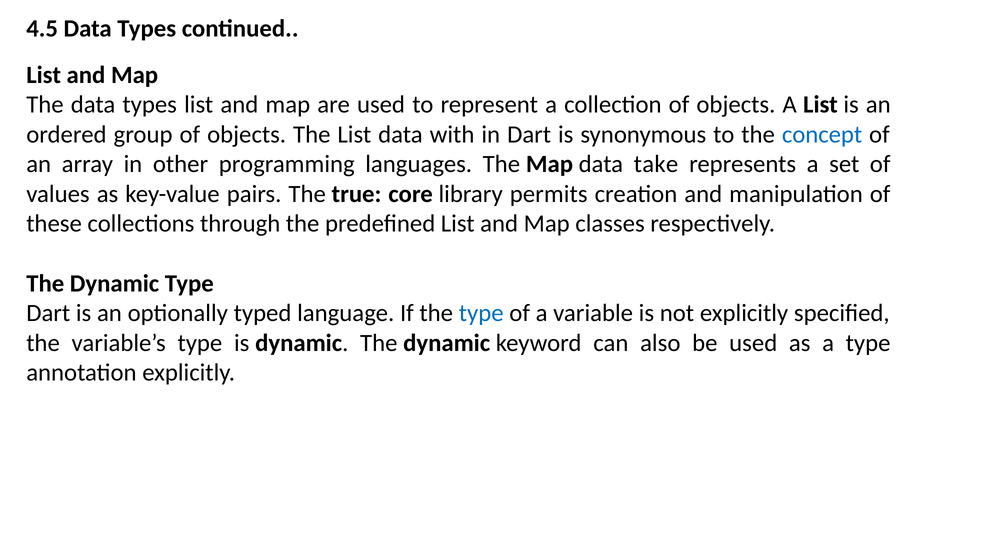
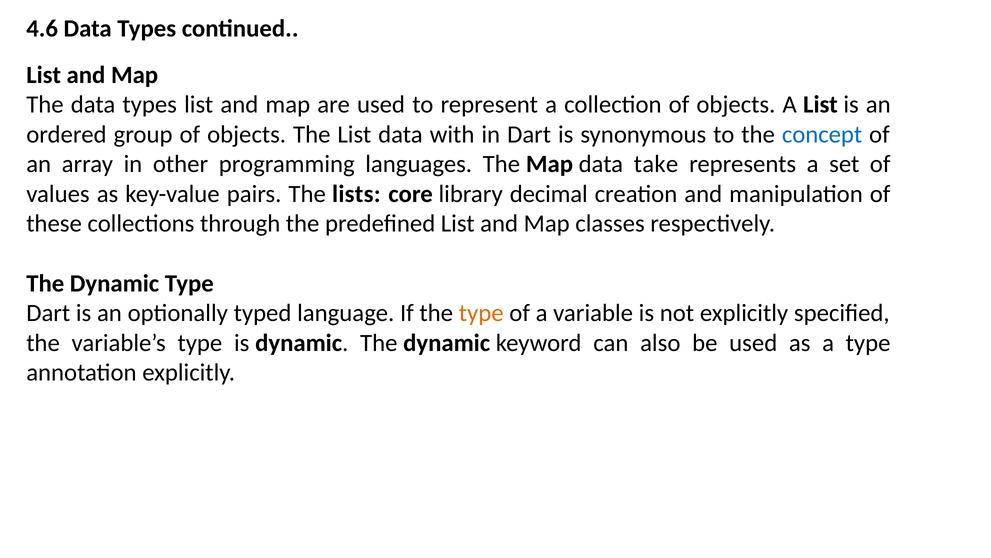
4.5: 4.5 -> 4.6
true: true -> lists
permits: permits -> decimal
type at (481, 313) colour: blue -> orange
